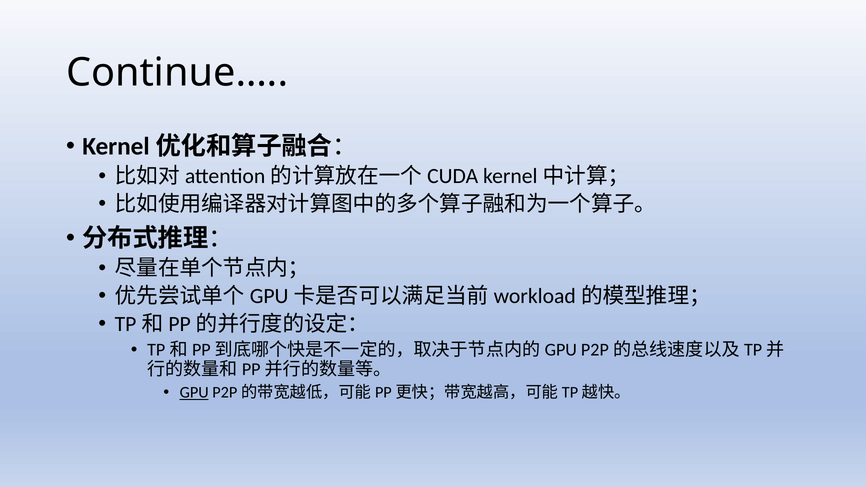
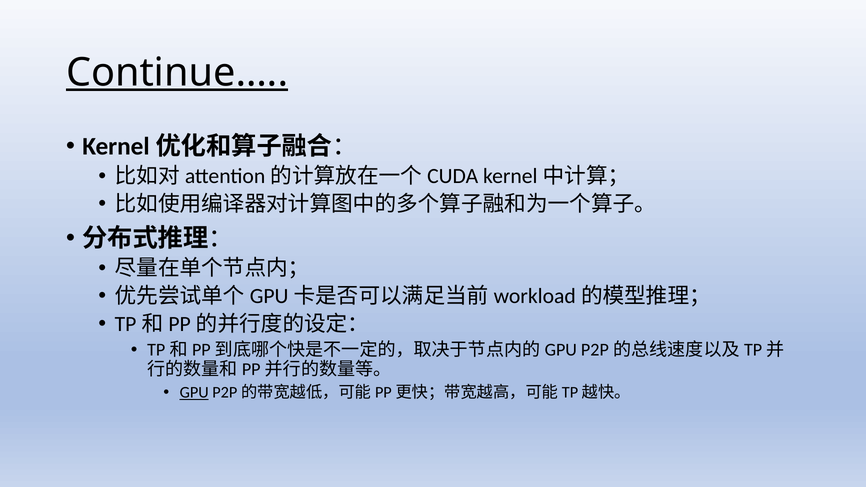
Continue… underline: none -> present
